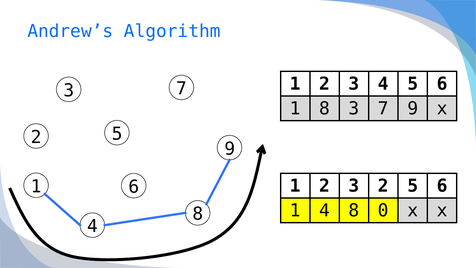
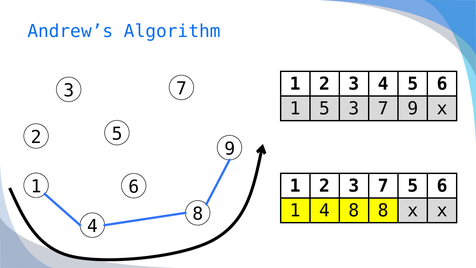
1 8: 8 -> 5
2 3 2: 2 -> 7
8 0: 0 -> 8
